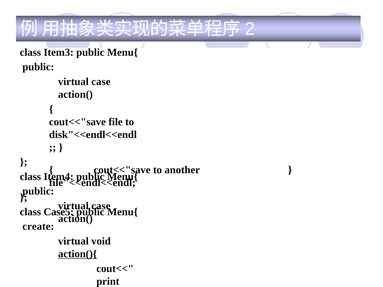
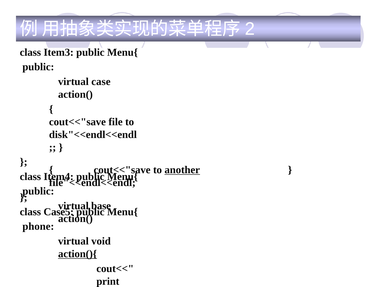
another underline: none -> present
case at (101, 206): case -> base
create: create -> phone
